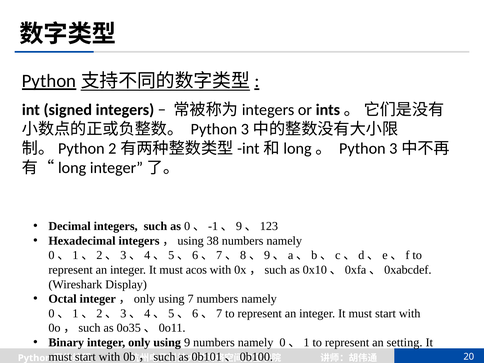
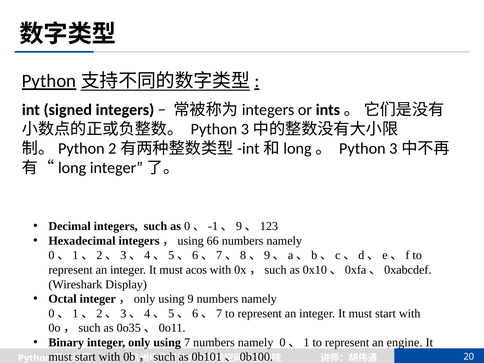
38: 38 -> 66
7: 7 -> 9
9: 9 -> 7
setting: setting -> engine
